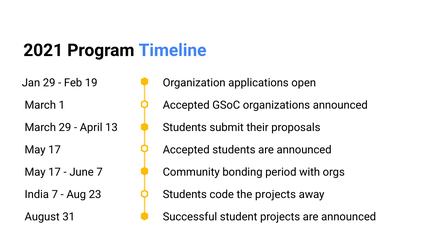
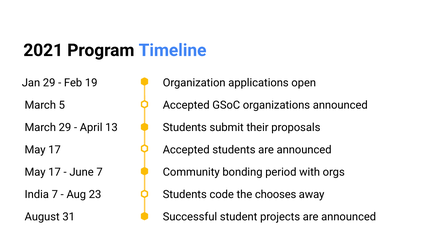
1: 1 -> 5
the projects: projects -> chooses
